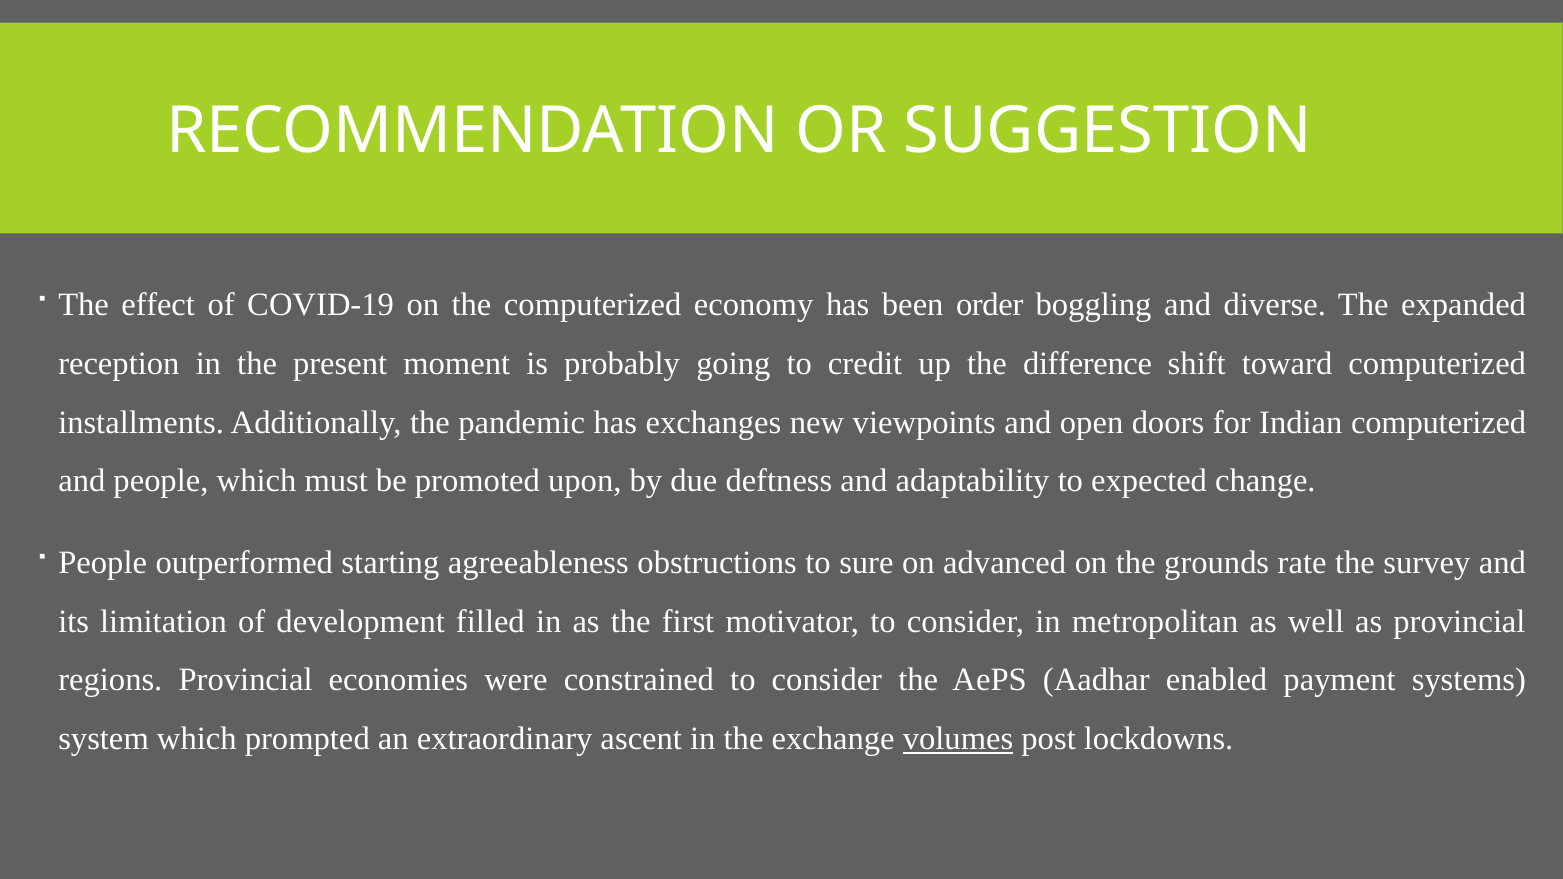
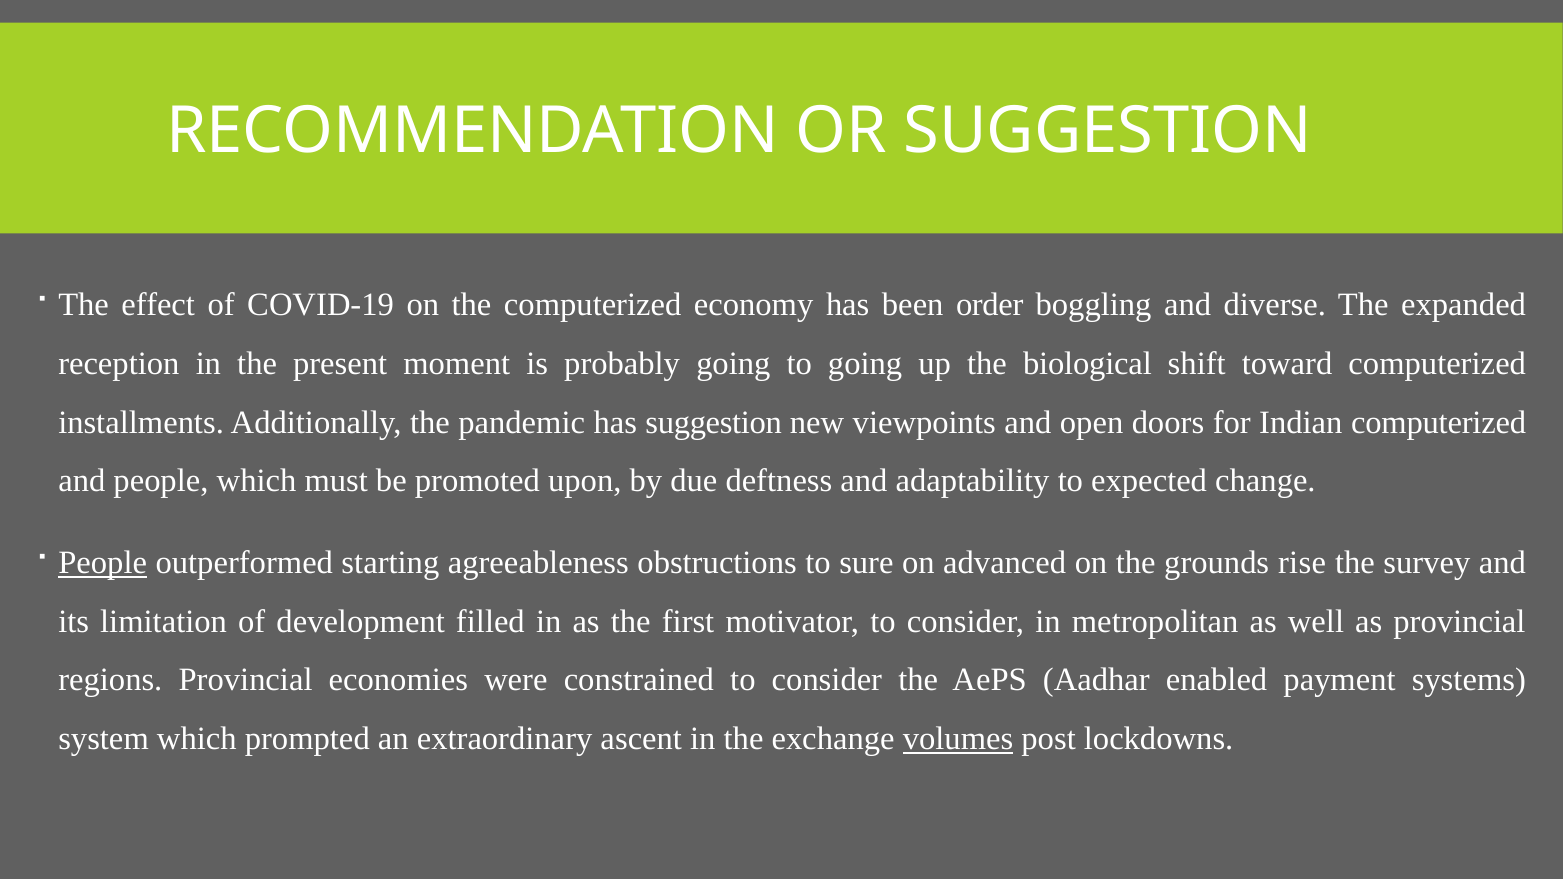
to credit: credit -> going
difference: difference -> biological
has exchanges: exchanges -> suggestion
People at (103, 563) underline: none -> present
rate: rate -> rise
